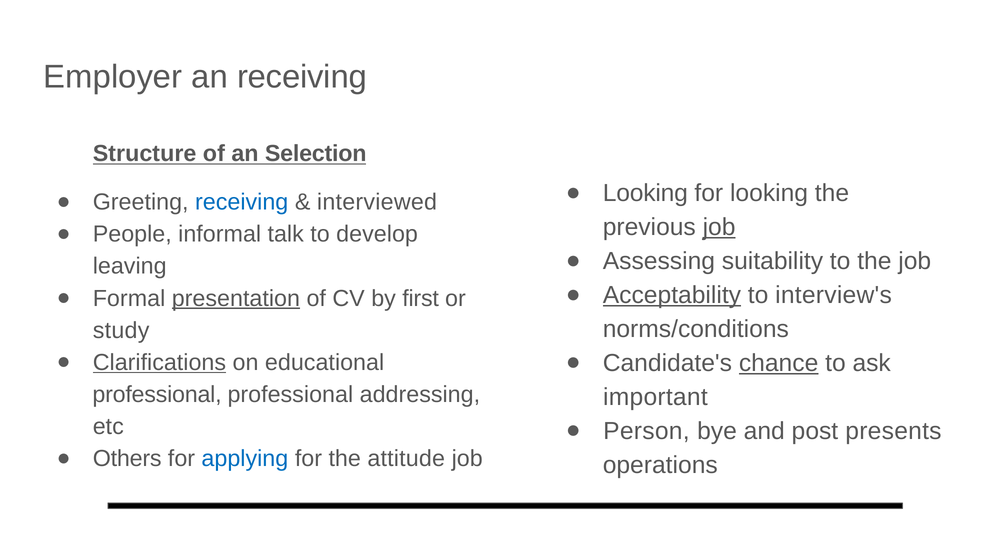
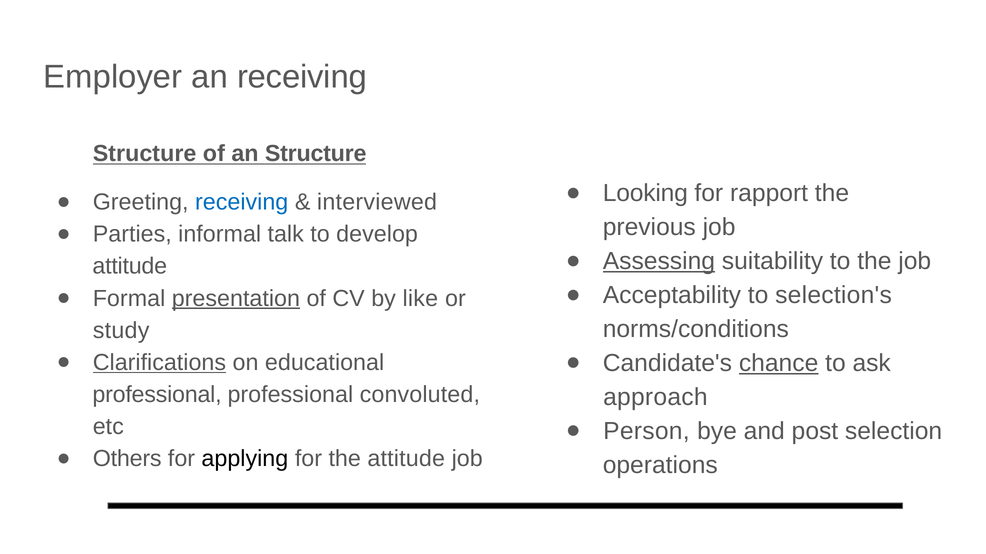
an Selection: Selection -> Structure
for looking: looking -> rapport
job at (719, 228) underline: present -> none
People: People -> Parties
Assessing underline: none -> present
leaving at (130, 267): leaving -> attitude
Acceptability underline: present -> none
interview's: interview's -> selection's
first: first -> like
addressing: addressing -> convoluted
important: important -> approach
presents: presents -> selection
applying colour: blue -> black
